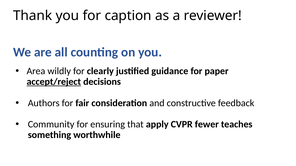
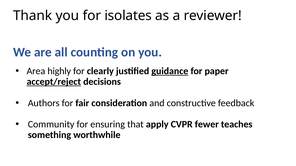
caption: caption -> isolates
wildly: wildly -> highly
guidance underline: none -> present
